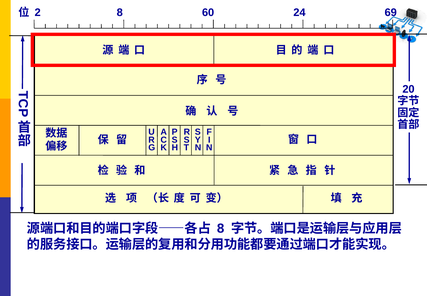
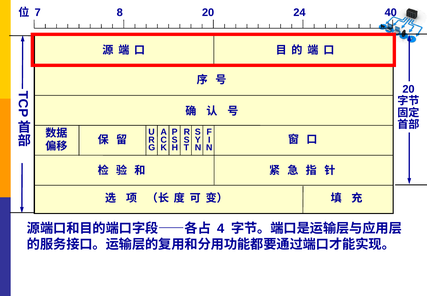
2: 2 -> 7
8 60: 60 -> 20
69: 69 -> 40
8 at (221, 228): 8 -> 4
